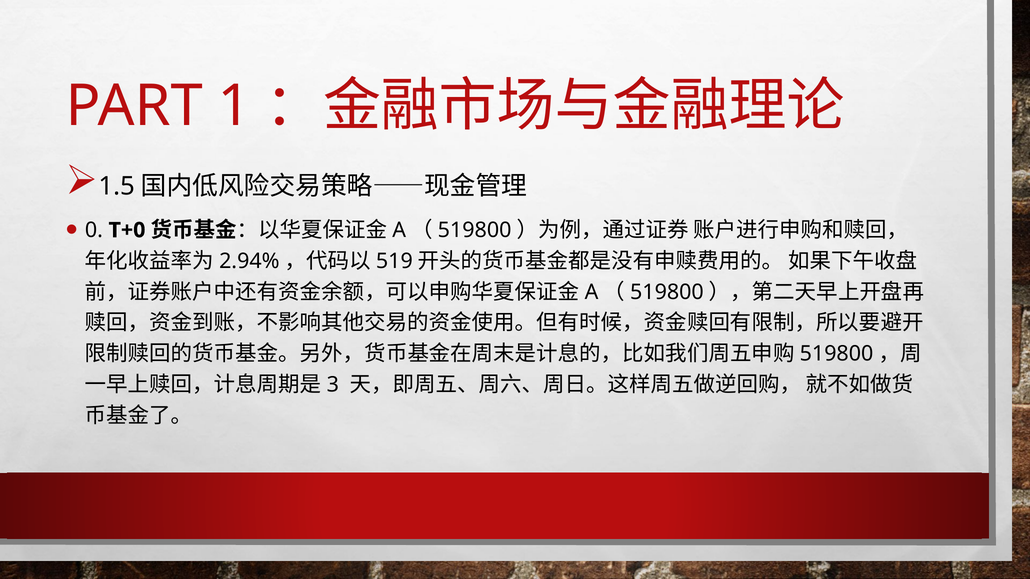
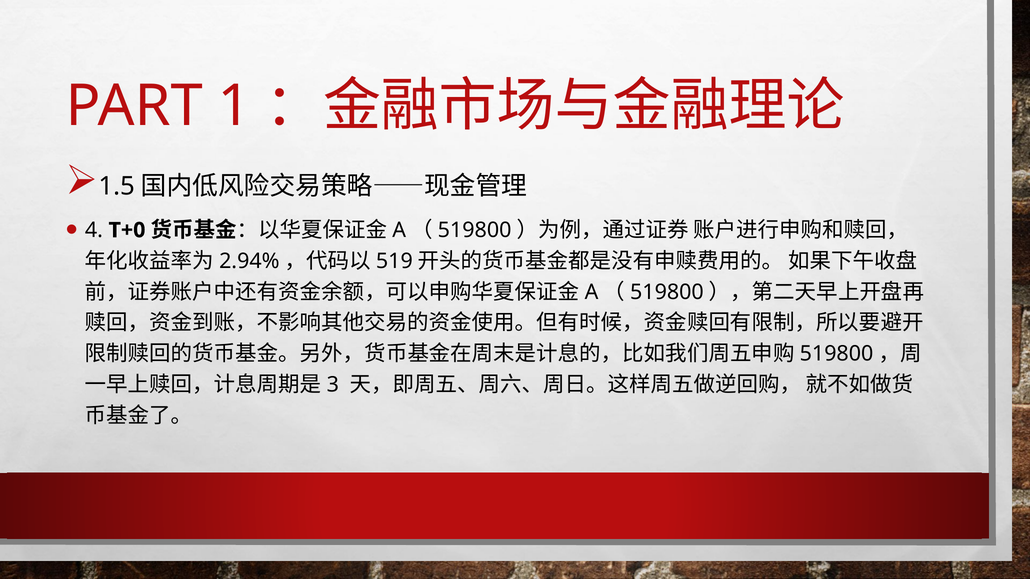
0: 0 -> 4
